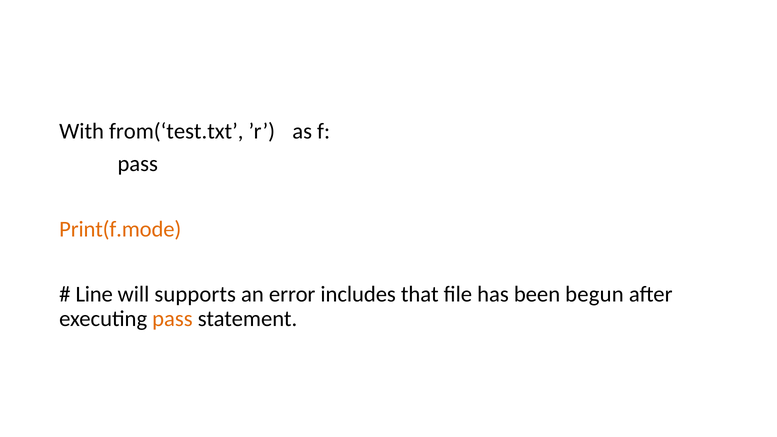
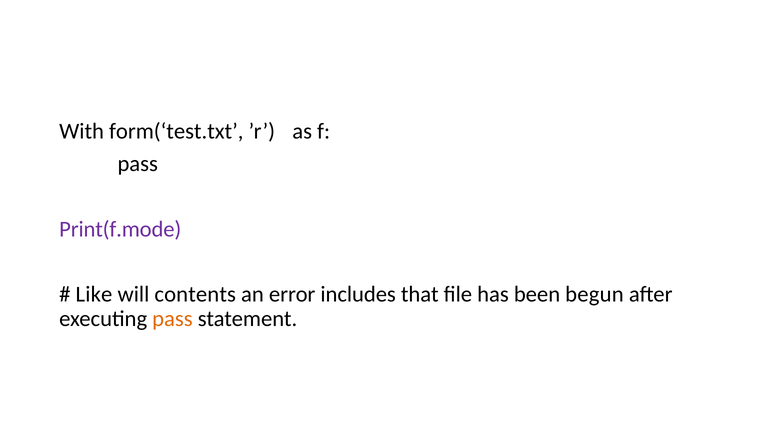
from(‘test.txt: from(‘test.txt -> form(‘test.txt
Print(f.mode colour: orange -> purple
Line: Line -> Like
supports: supports -> contents
